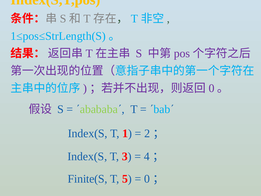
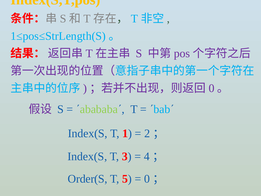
Finite(S: Finite(S -> Order(S
